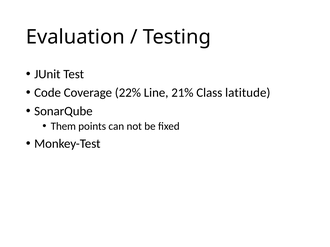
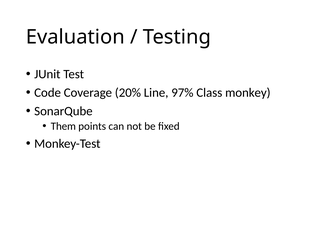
22%: 22% -> 20%
21%: 21% -> 97%
latitude: latitude -> monkey
